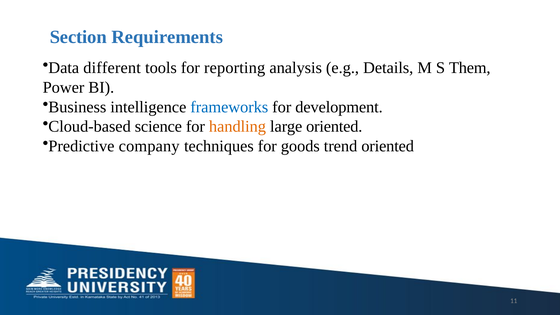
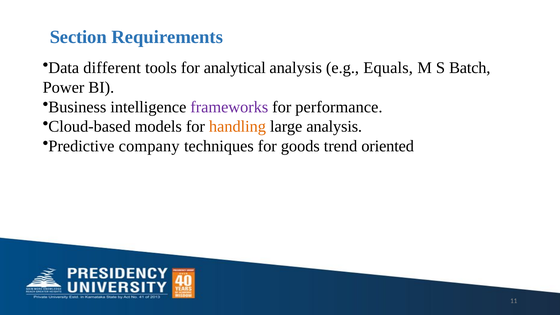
reporting: reporting -> analytical
Details: Details -> Equals
Them: Them -> Batch
frameworks colour: blue -> purple
development: development -> performance
science: science -> models
large oriented: oriented -> analysis
